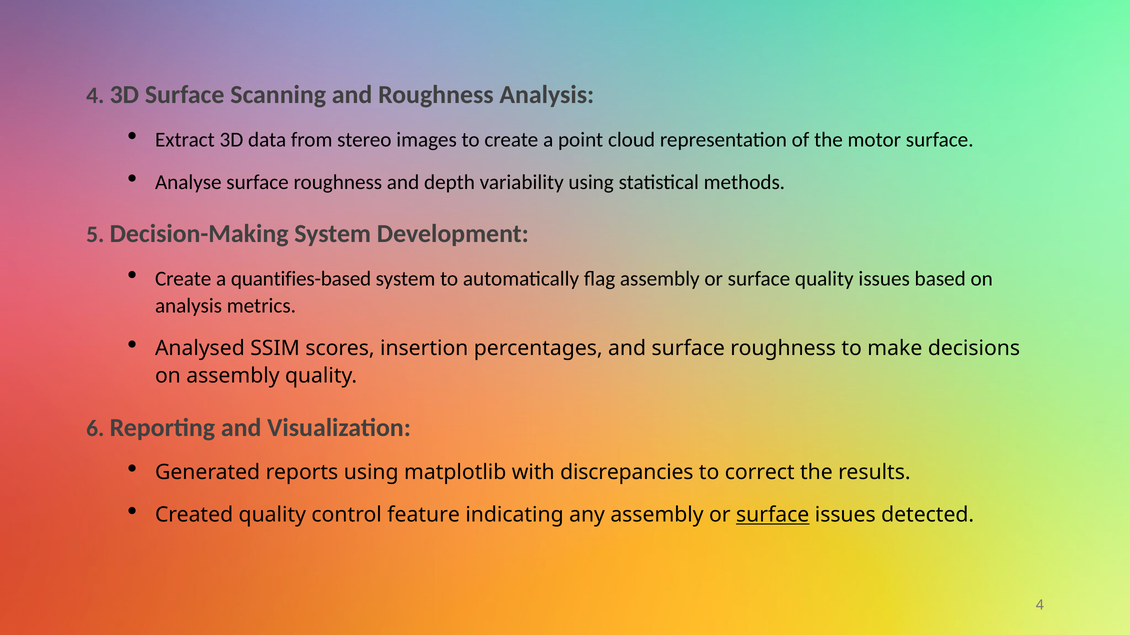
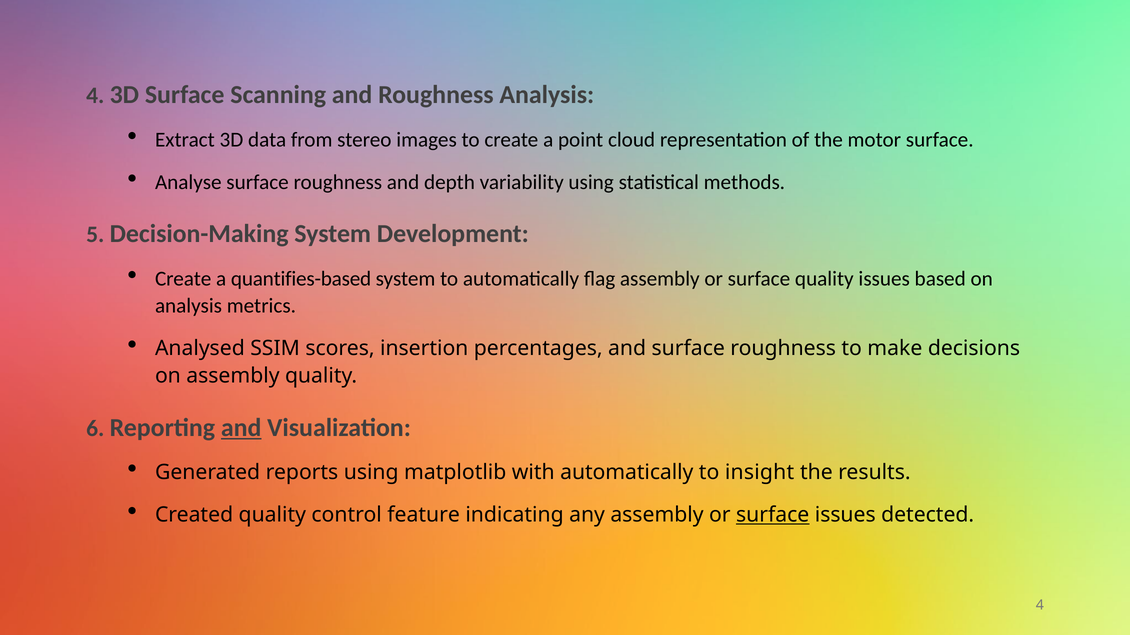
and at (241, 428) underline: none -> present
with discrepancies: discrepancies -> automatically
correct: correct -> insight
